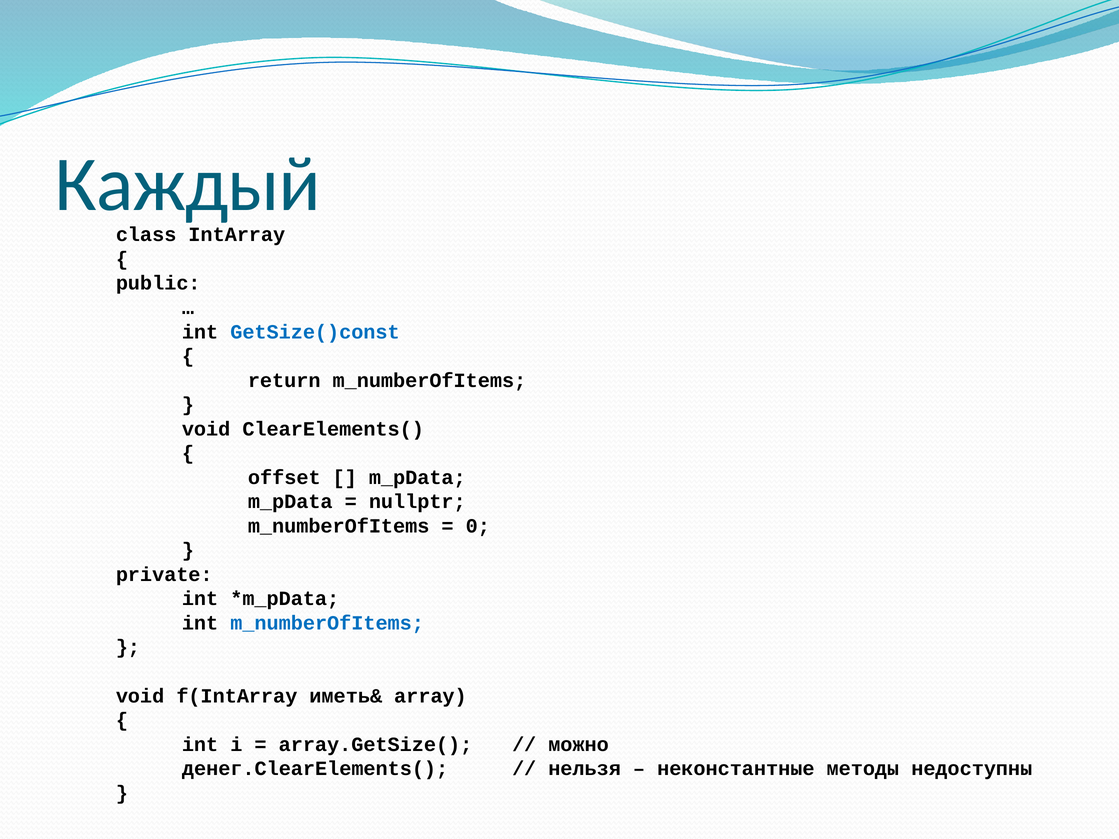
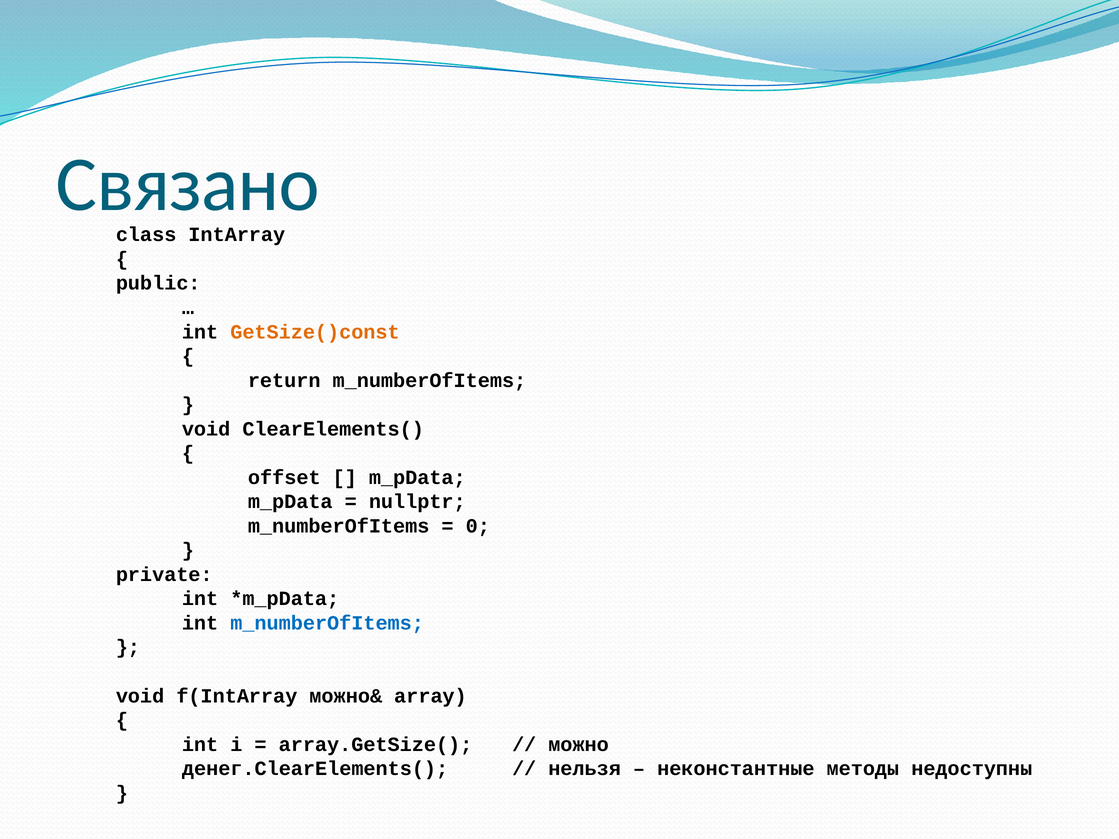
Каждый: Каждый -> Связано
GetSize()const colour: blue -> orange
иметь&: иметь& -> можно&
